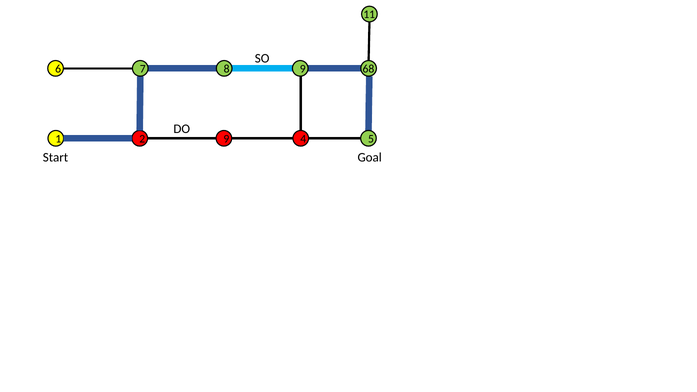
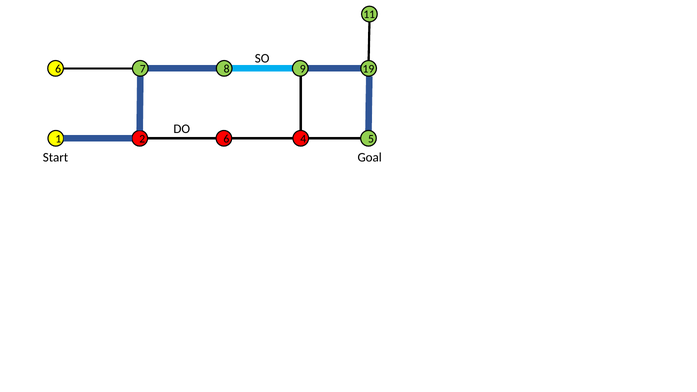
68: 68 -> 19
2 9: 9 -> 6
